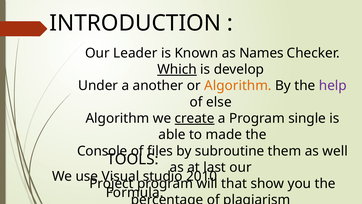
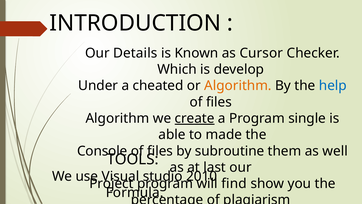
Leader: Leader -> Details
Names: Names -> Cursor
Which underline: present -> none
another: another -> cheated
help colour: purple -> blue
else at (219, 102): else -> files
that: that -> find
